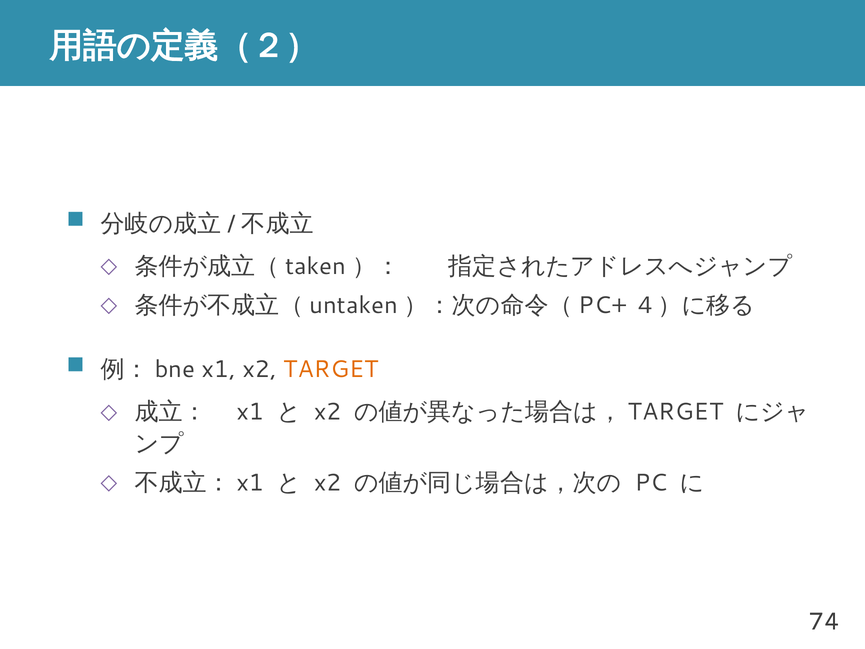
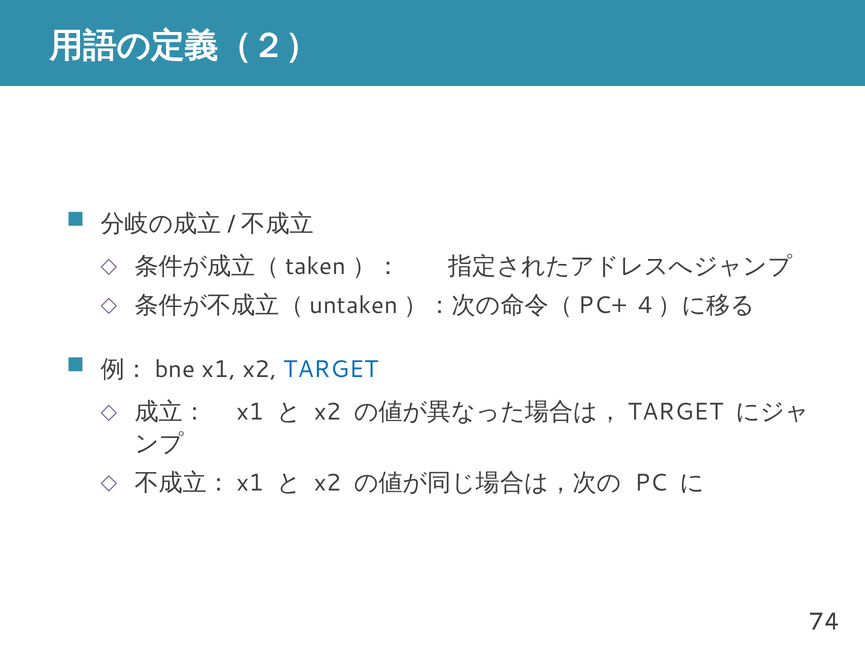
TARGET colour: orange -> blue
